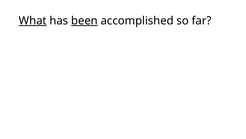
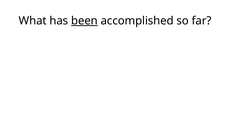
What underline: present -> none
